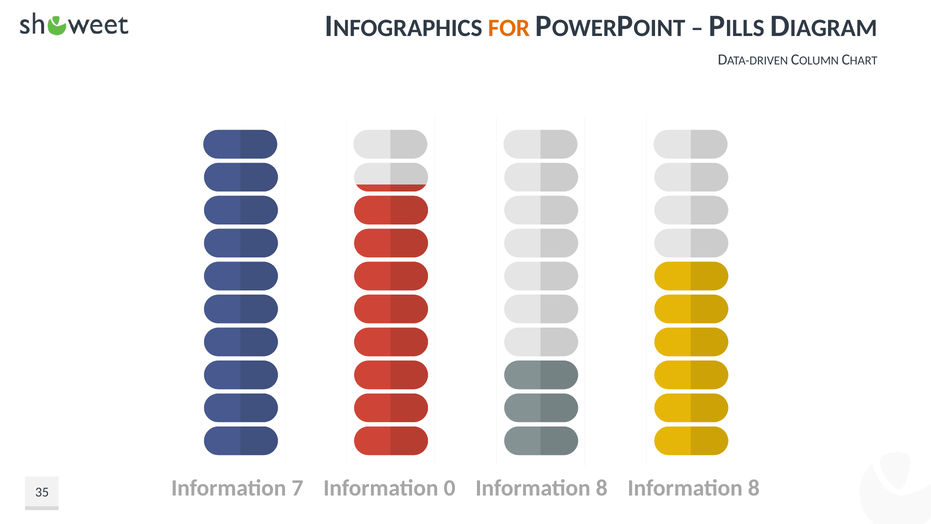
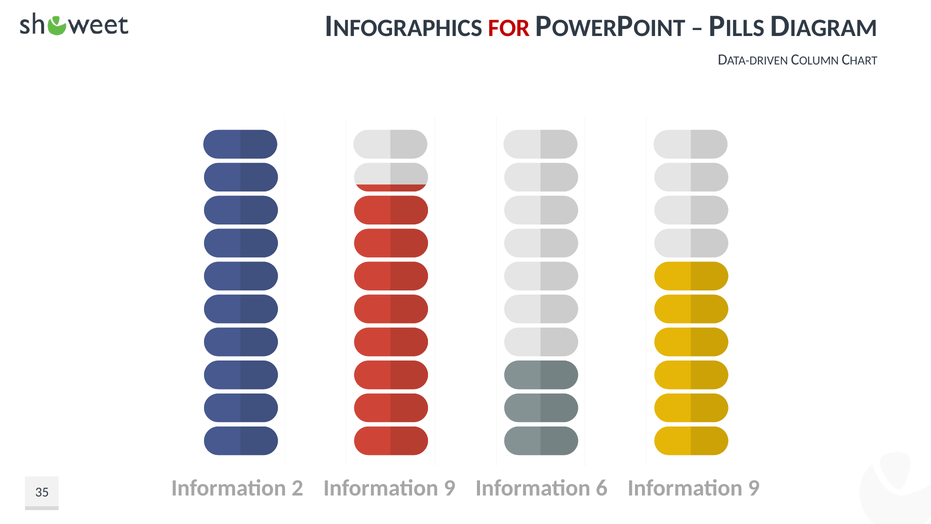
FOR colour: orange -> red
7: 7 -> 2
0 at (450, 488): 0 -> 9
8 at (602, 488): 8 -> 6
8 at (754, 488): 8 -> 9
